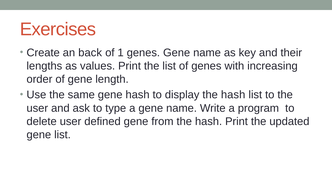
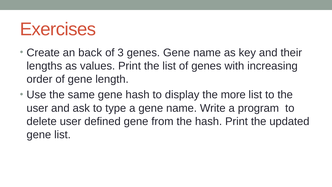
1: 1 -> 3
display the hash: hash -> more
